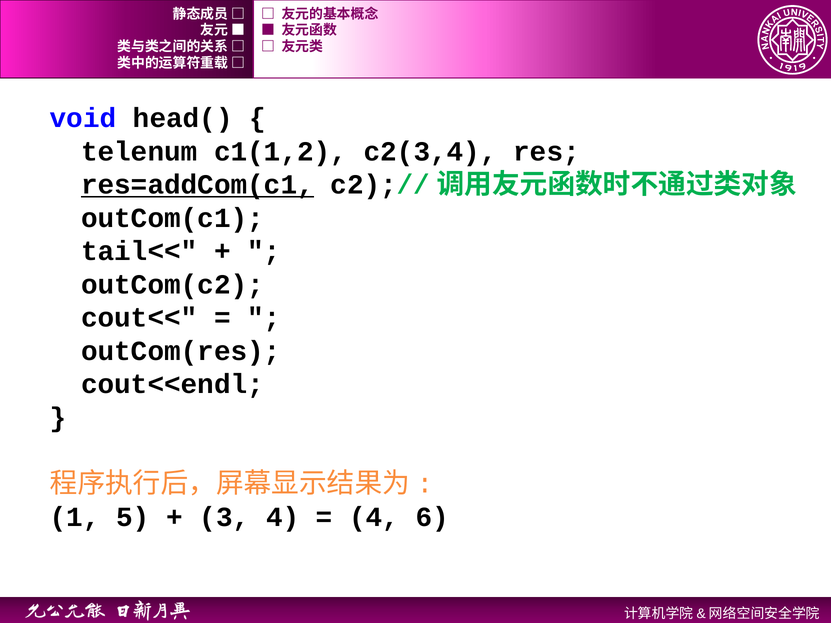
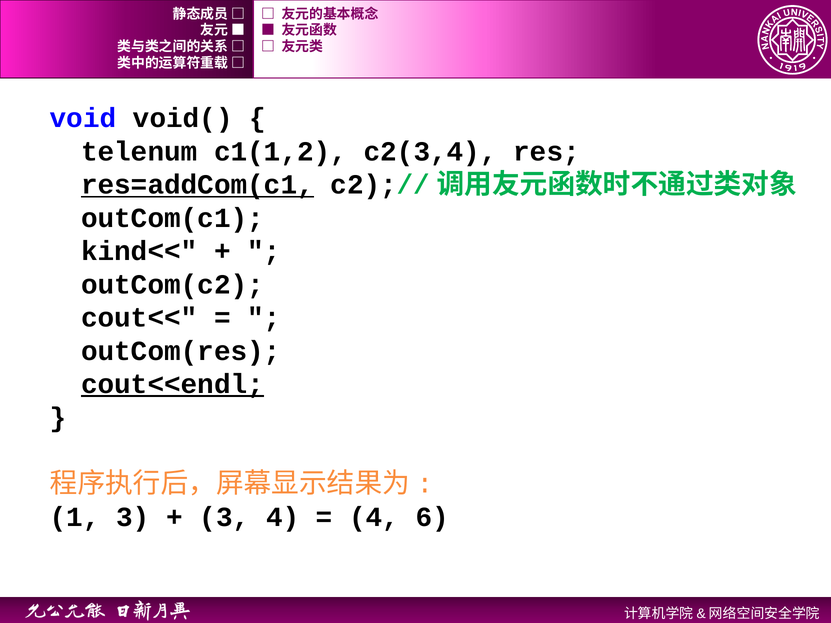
head(: head( -> void(
tail<<: tail<< -> kind<<
cout<<endl underline: none -> present
1 5: 5 -> 3
